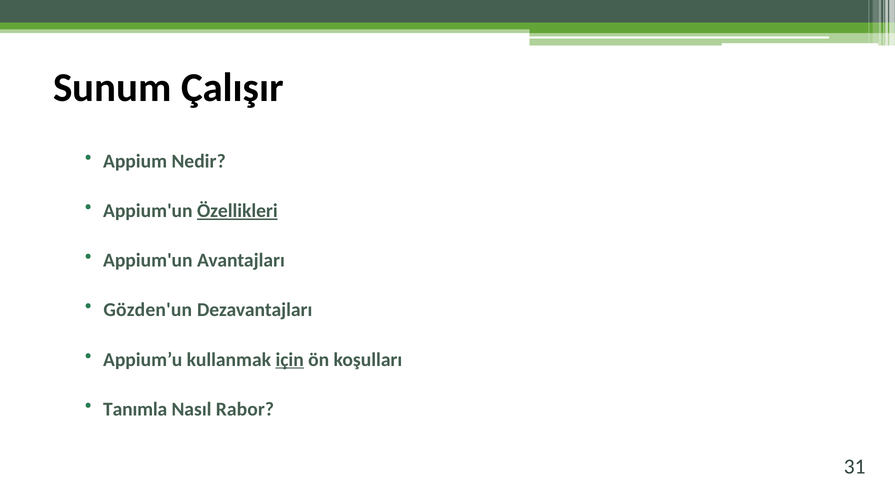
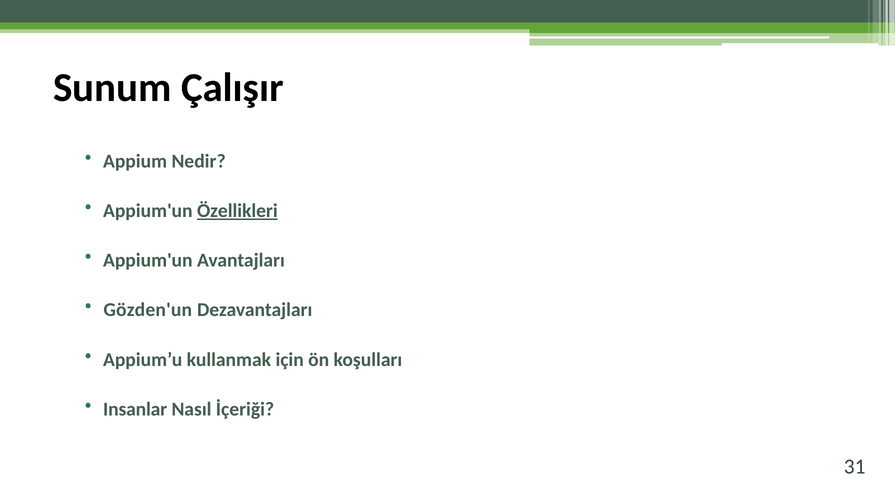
için underline: present -> none
Tanımla: Tanımla -> Insanlar
Rabor: Rabor -> İçeriği
